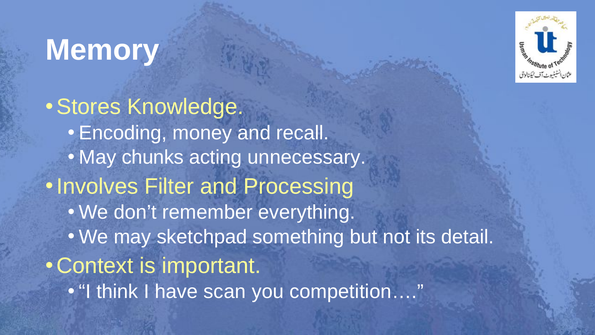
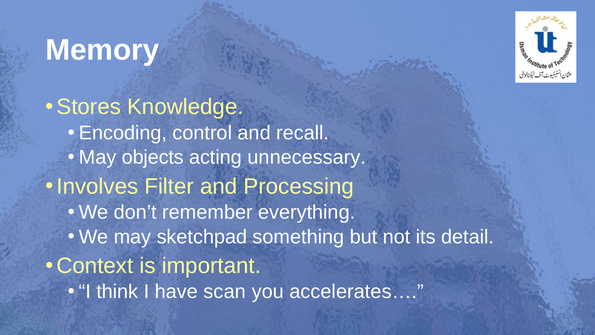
money: money -> control
chunks: chunks -> objects
competition…: competition… -> accelerates…
